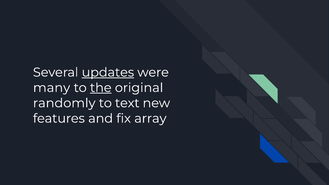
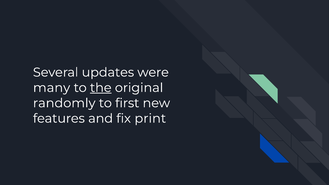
updates underline: present -> none
text: text -> first
array: array -> print
